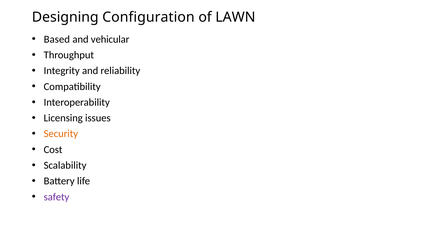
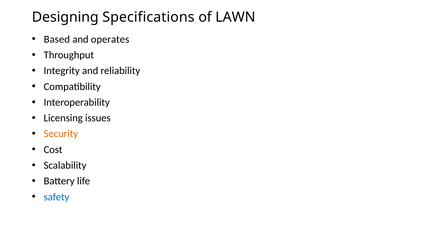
Configuration: Configuration -> Specifications
vehicular: vehicular -> operates
safety colour: purple -> blue
